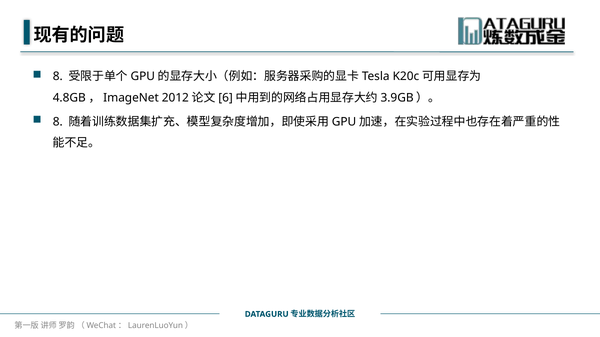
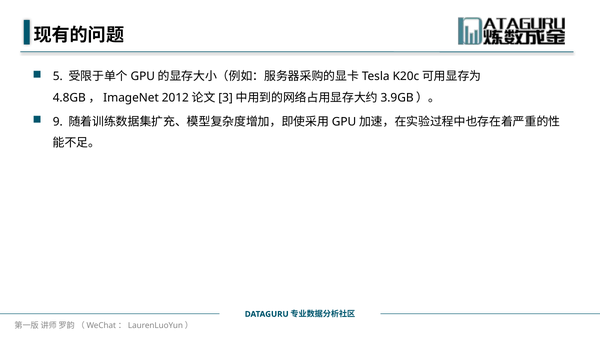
8 at (58, 77): 8 -> 5
6: 6 -> 3
8 at (58, 122): 8 -> 9
